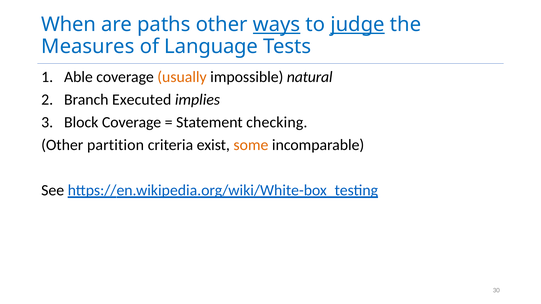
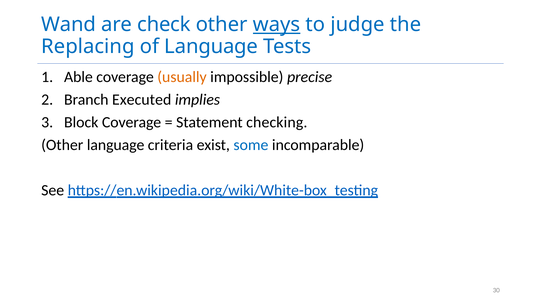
When: When -> Wand
paths: paths -> check
judge underline: present -> none
Measures: Measures -> Replacing
natural: natural -> precise
Other partition: partition -> language
some colour: orange -> blue
